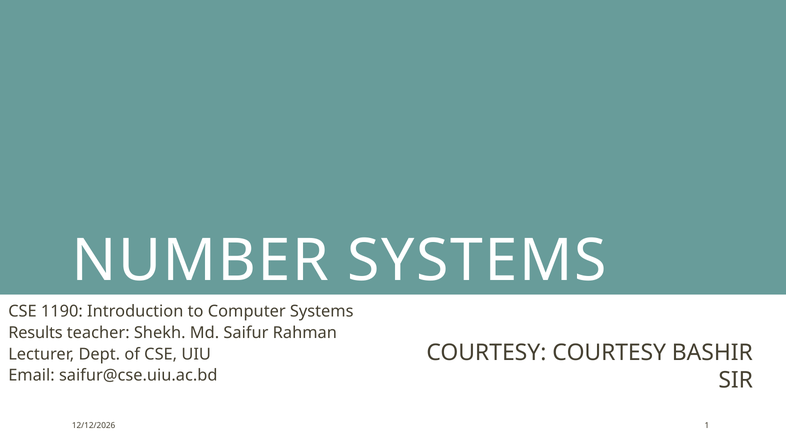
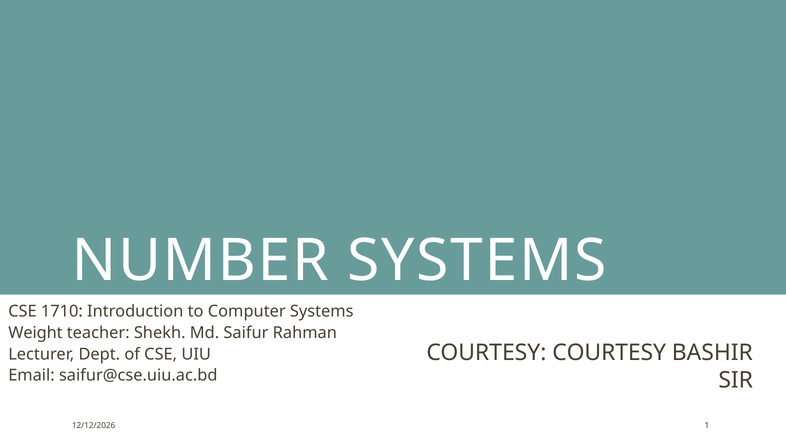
1190: 1190 -> 1710
Results: Results -> Weight
